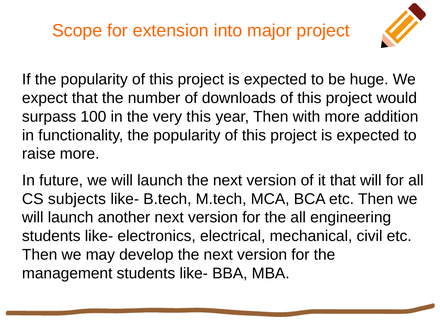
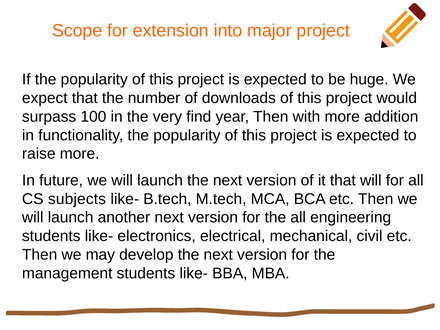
very this: this -> find
